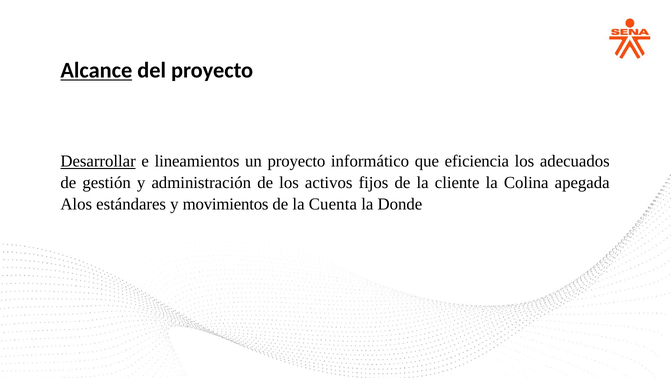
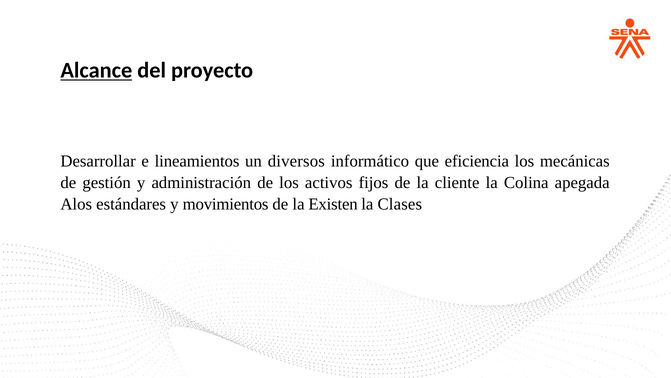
Desarrollar underline: present -> none
un proyecto: proyecto -> diversos
adecuados: adecuados -> mecánicas
Cuenta: Cuenta -> Existen
Donde: Donde -> Clases
